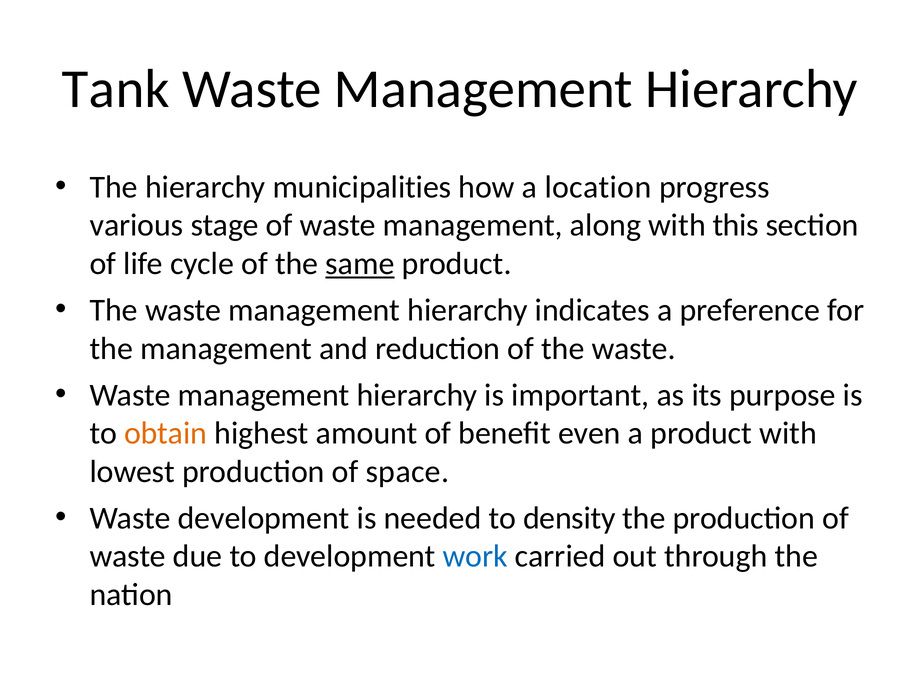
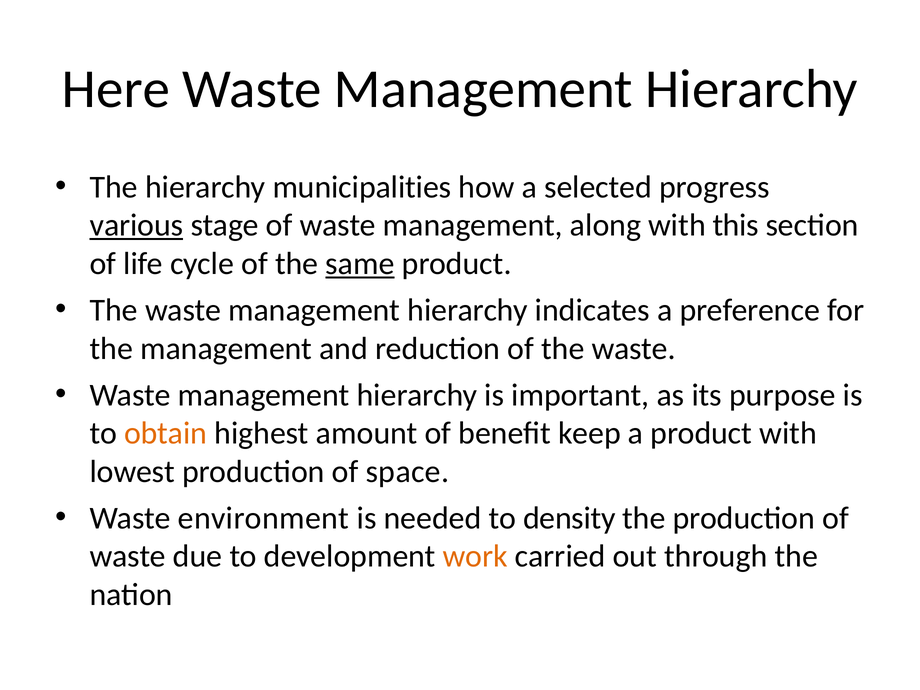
Tank: Tank -> Here
location: location -> selected
various underline: none -> present
even: even -> keep
Waste development: development -> environment
work colour: blue -> orange
